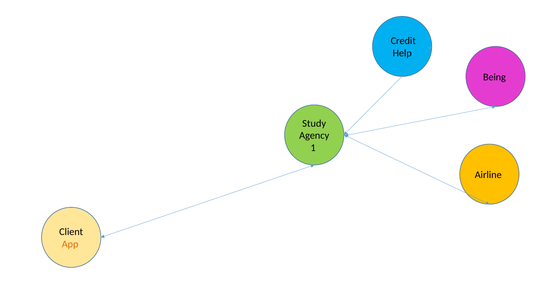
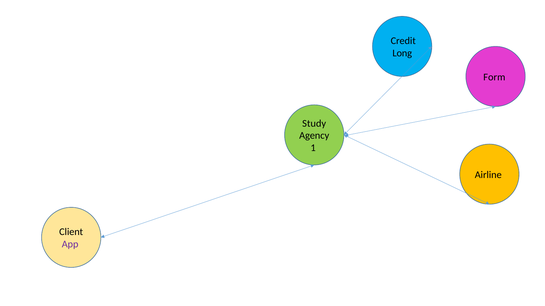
Help: Help -> Long
Being: Being -> Form
App colour: orange -> purple
